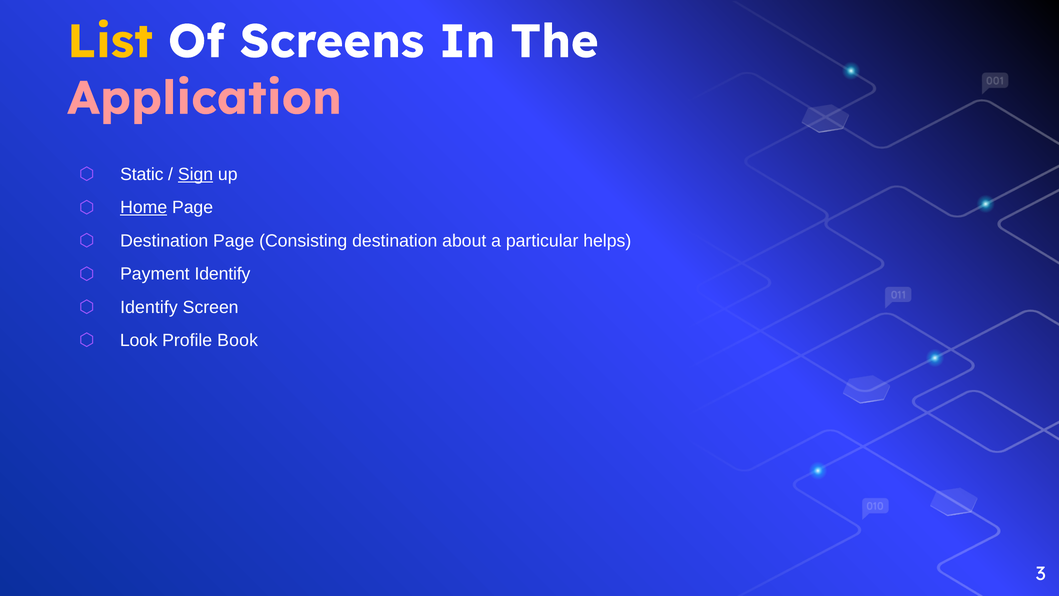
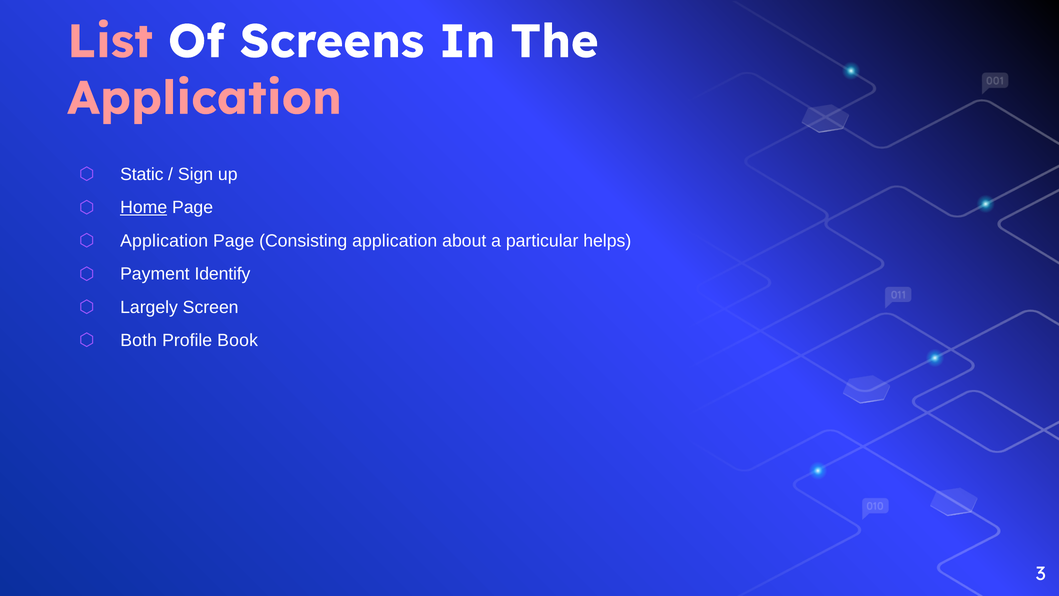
List colour: yellow -> pink
Sign underline: present -> none
Destination at (164, 241): Destination -> Application
Consisting destination: destination -> application
Identify at (149, 307): Identify -> Largely
Look: Look -> Both
